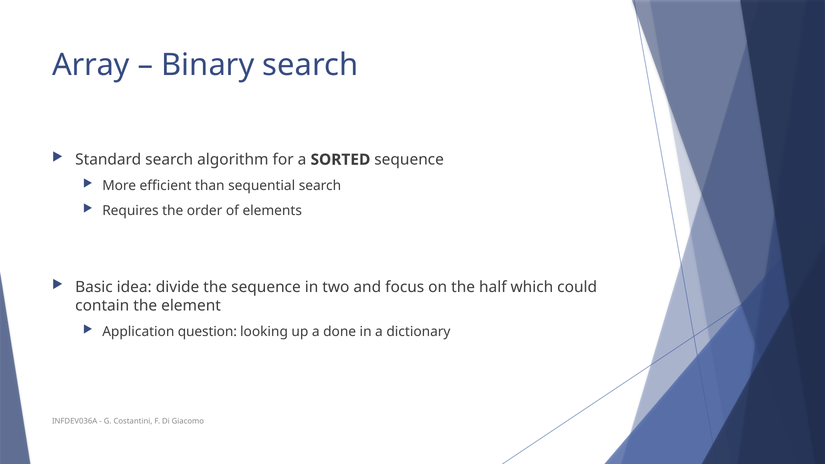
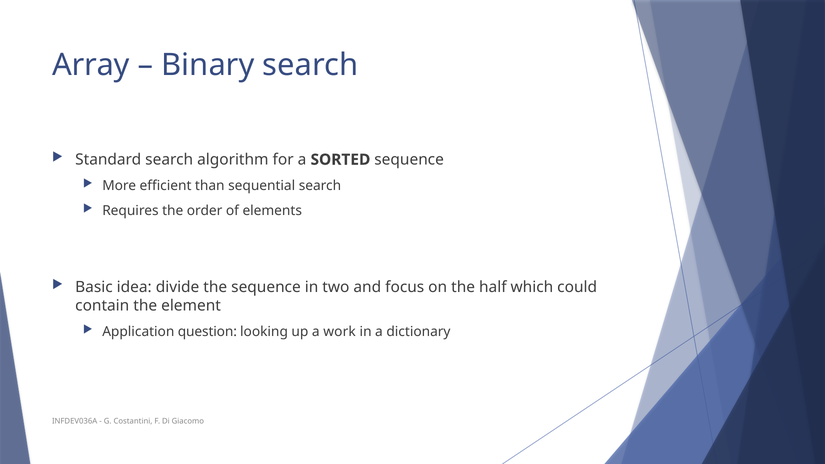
done: done -> work
